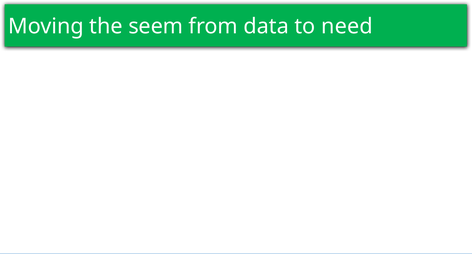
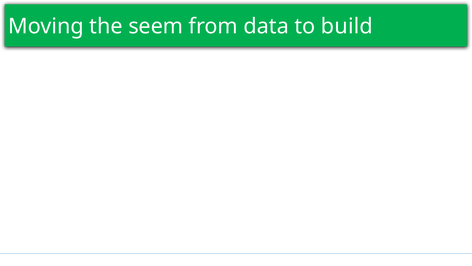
need: need -> build
